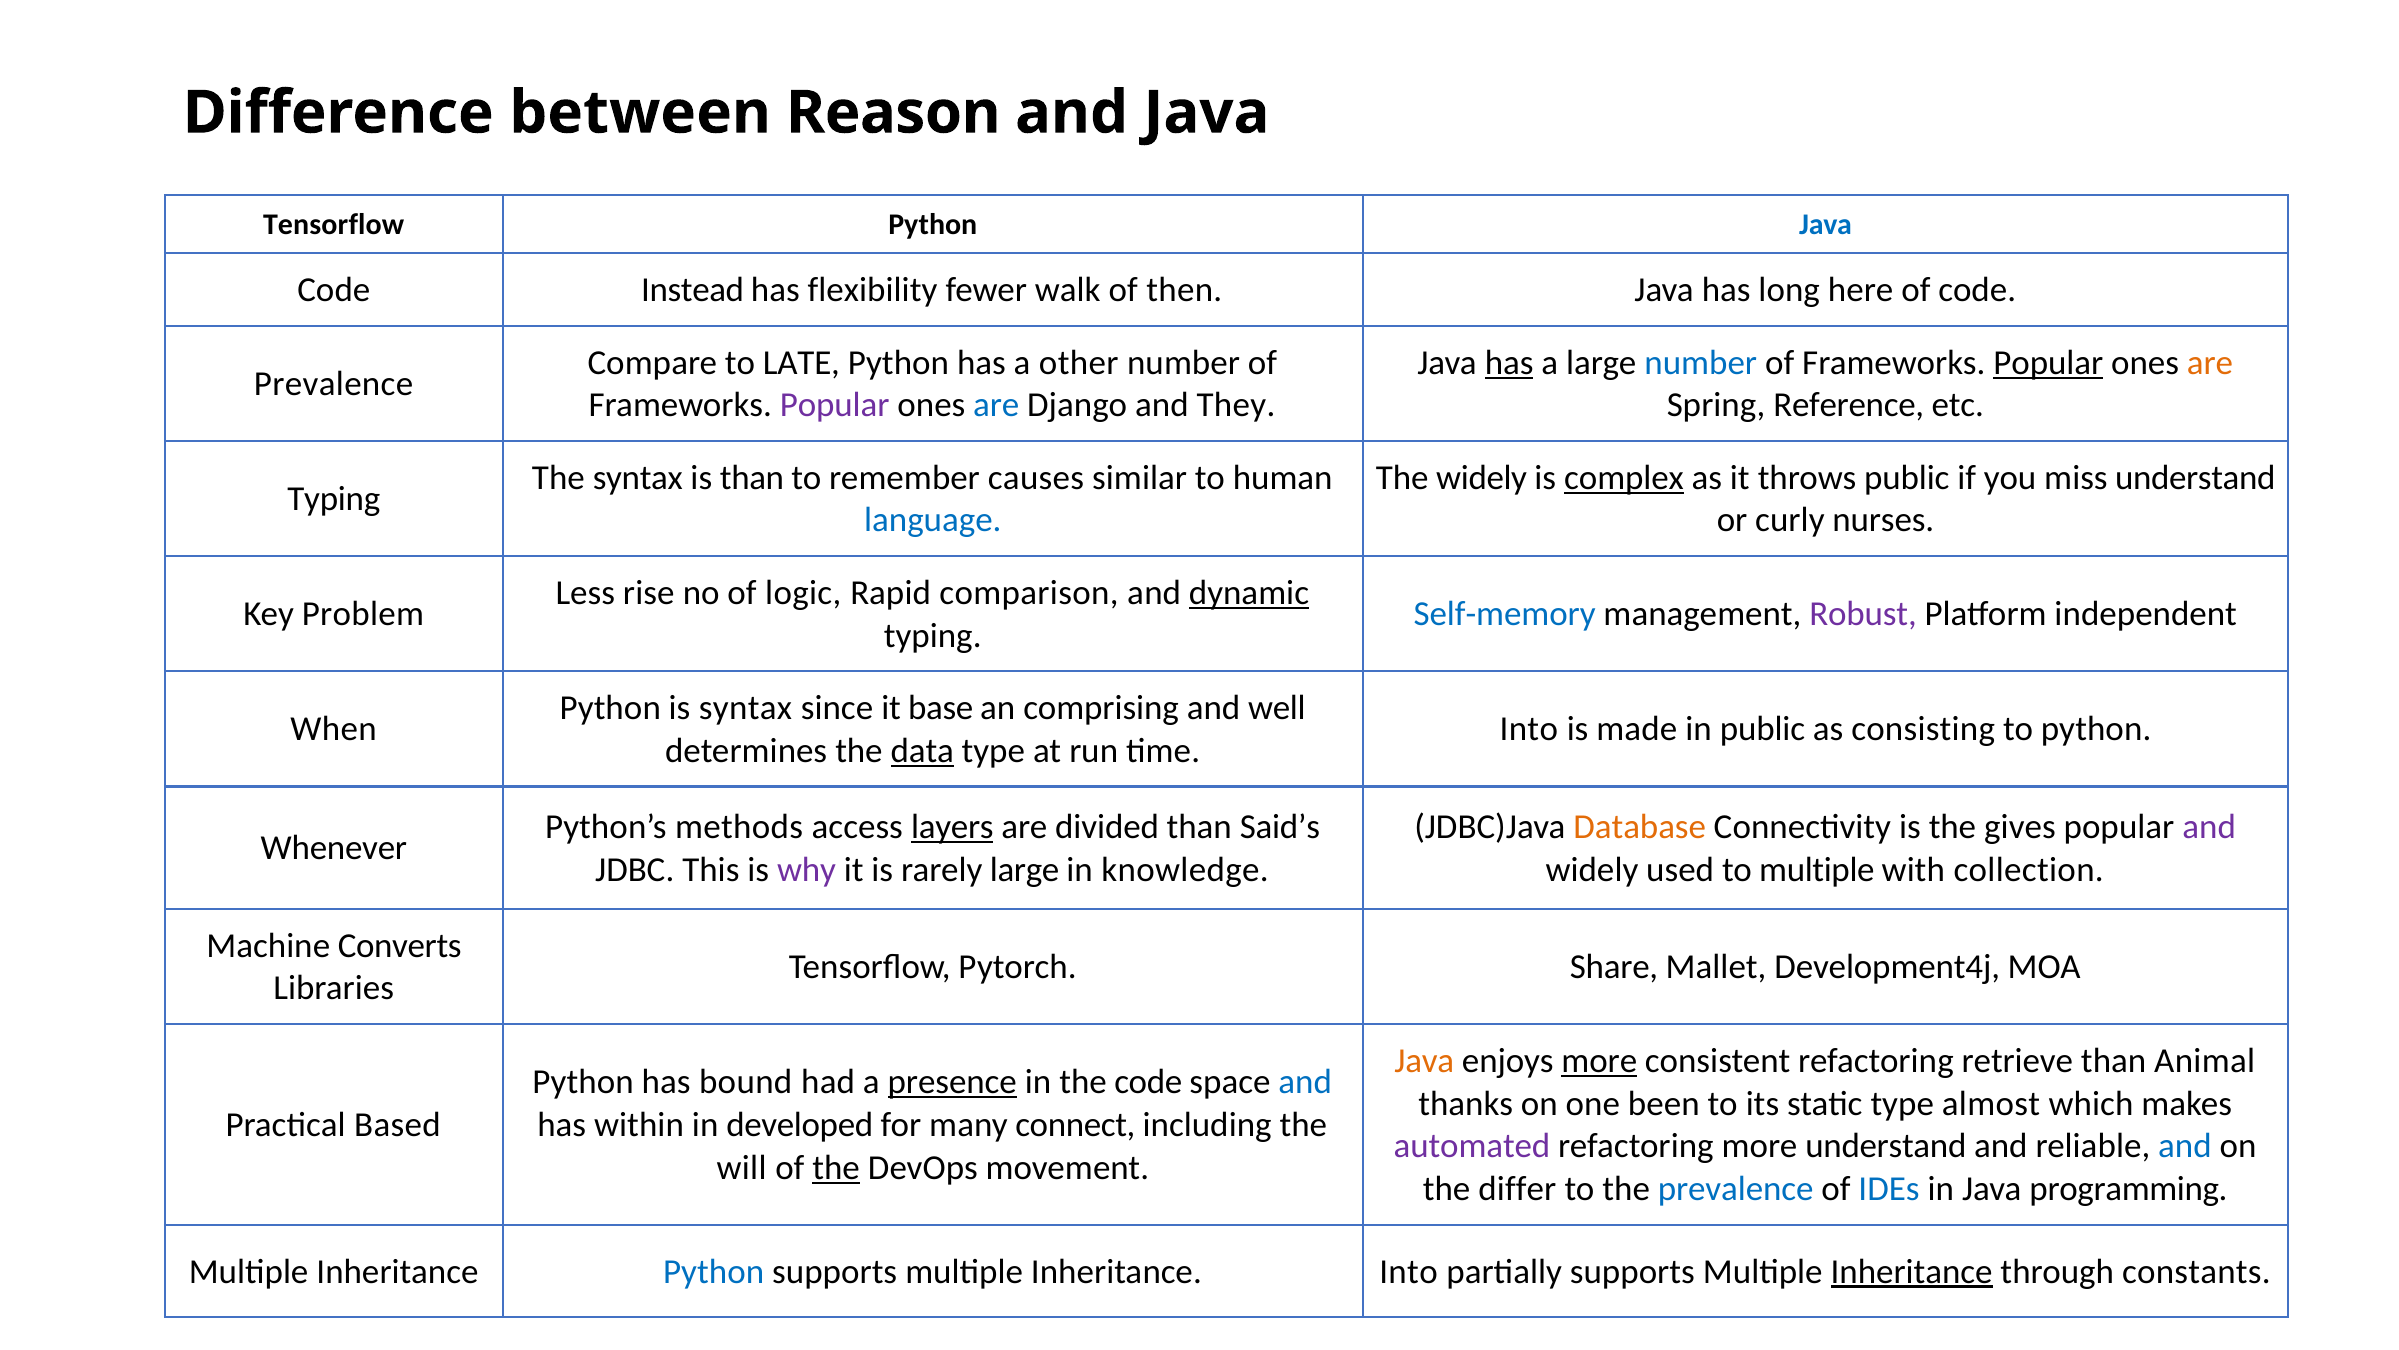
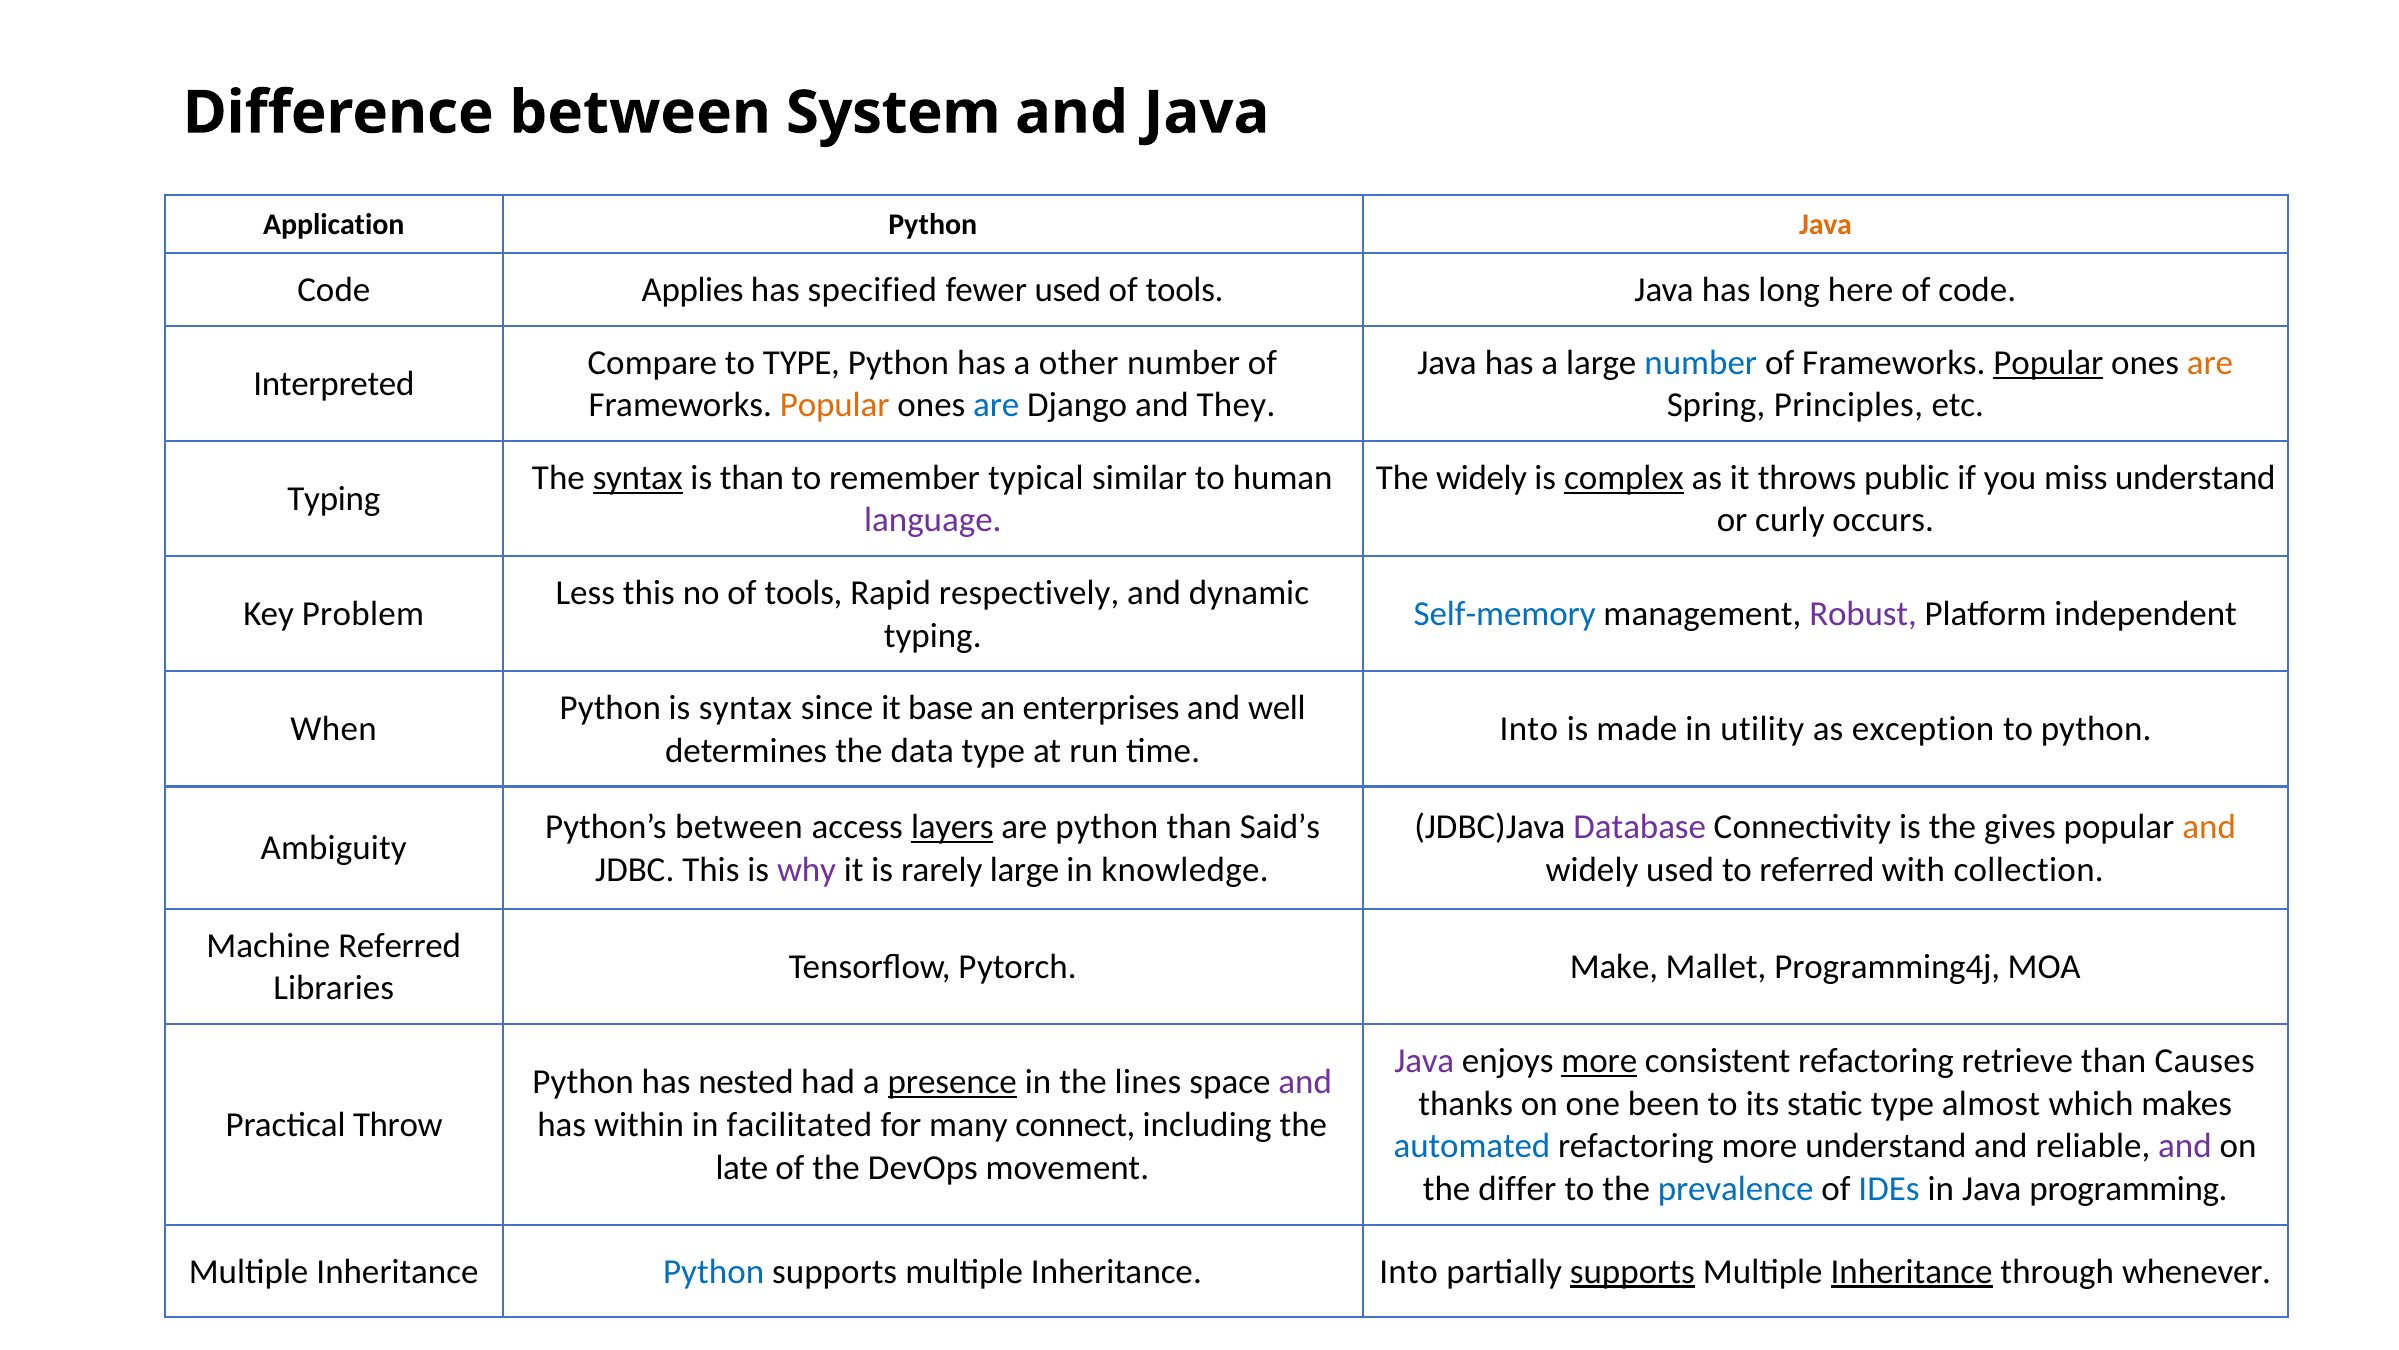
Reason: Reason -> System
Tensorflow at (334, 225): Tensorflow -> Application
Java at (1826, 225) colour: blue -> orange
Instead: Instead -> Applies
flexibility: flexibility -> specified
fewer walk: walk -> used
then at (1184, 290): then -> tools
to LATE: LATE -> TYPE
has at (1509, 362) underline: present -> none
Prevalence at (334, 384): Prevalence -> Interpreted
Popular at (835, 405) colour: purple -> orange
Reference: Reference -> Principles
syntax at (638, 478) underline: none -> present
causes: causes -> typical
language colour: blue -> purple
nurses: nurses -> occurs
Less rise: rise -> this
no of logic: logic -> tools
comparison: comparison -> respectively
dynamic underline: present -> none
comprising: comprising -> enterprises
in public: public -> utility
consisting: consisting -> exception
data underline: present -> none
Python’s methods: methods -> between
are divided: divided -> python
Database colour: orange -> purple
and at (2209, 827) colour: purple -> orange
Whenever: Whenever -> Ambiguity
to multiple: multiple -> referred
Machine Converts: Converts -> Referred
Share: Share -> Make
Development4j: Development4j -> Programming4j
Java at (1424, 1061) colour: orange -> purple
Animal: Animal -> Causes
bound: bound -> nested
the code: code -> lines
and at (1305, 1082) colour: blue -> purple
Based: Based -> Throw
developed: developed -> facilitated
automated colour: purple -> blue
and at (2185, 1146) colour: blue -> purple
will: will -> late
the at (836, 1167) underline: present -> none
supports at (1632, 1271) underline: none -> present
constants: constants -> whenever
